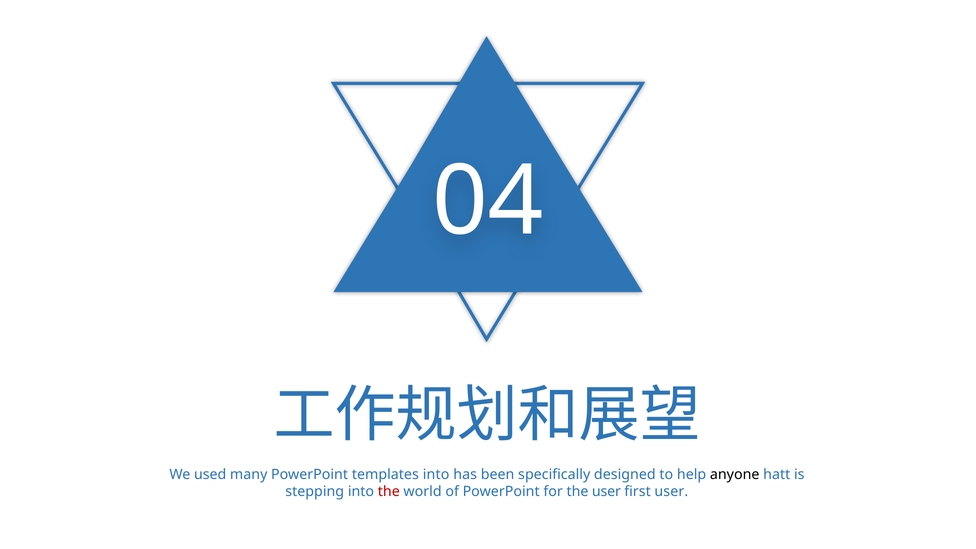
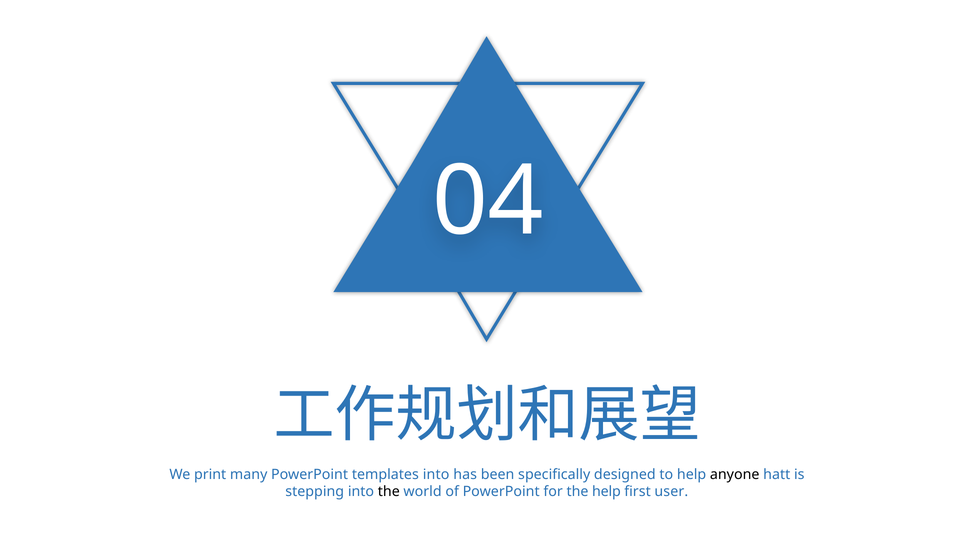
used: used -> print
the at (389, 492) colour: red -> black
the user: user -> help
